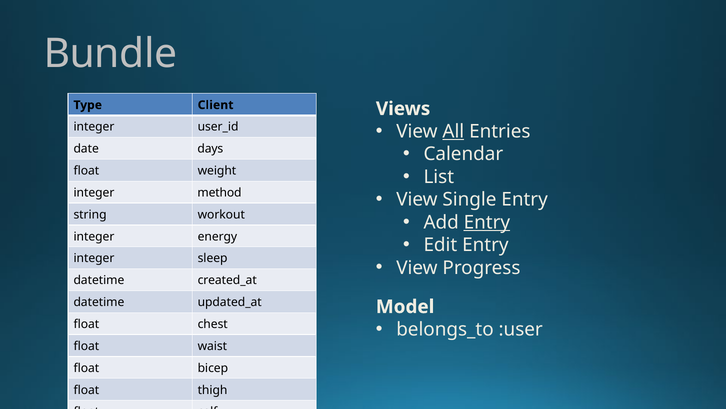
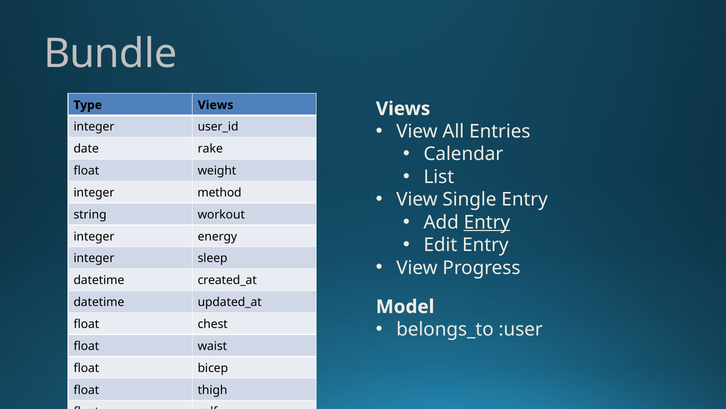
Type Client: Client -> Views
All underline: present -> none
days: days -> rake
